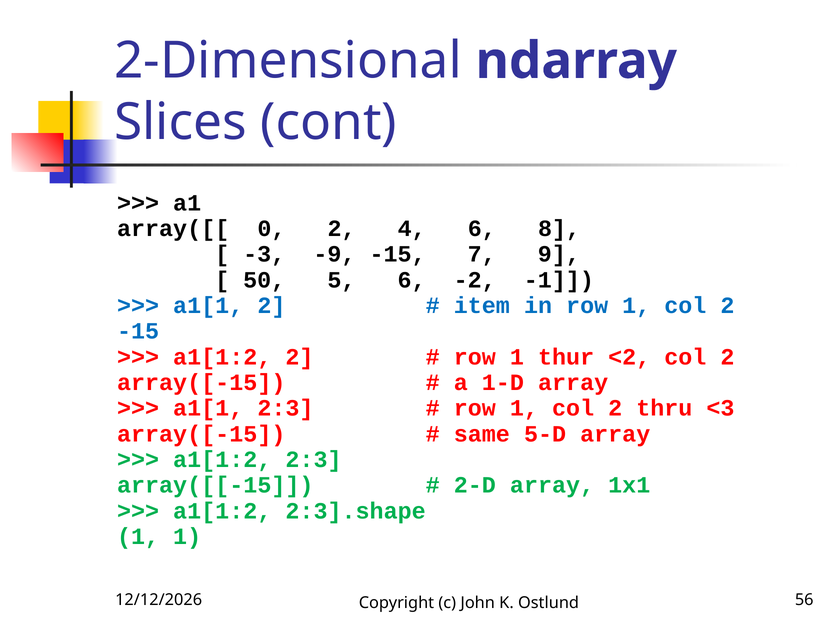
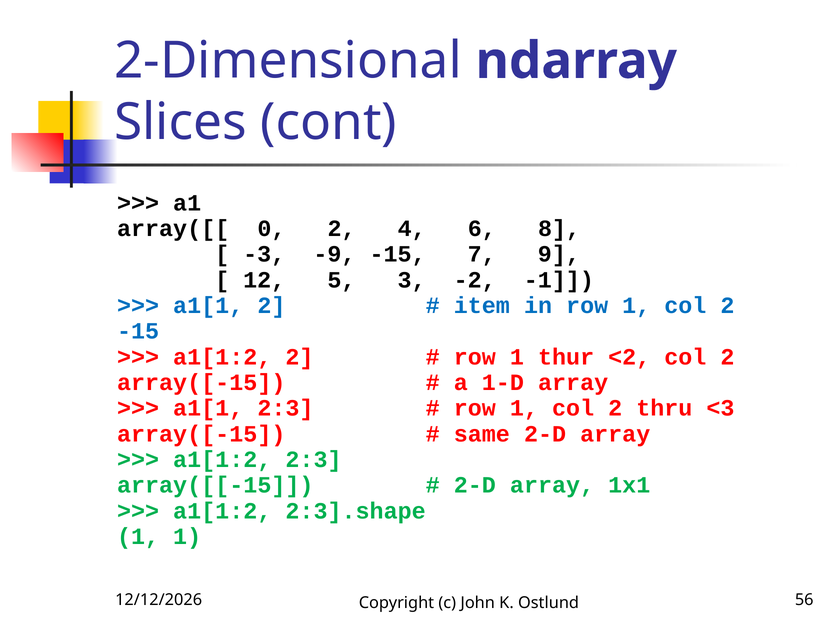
50: 50 -> 12
5 6: 6 -> 3
same 5-D: 5-D -> 2-D
